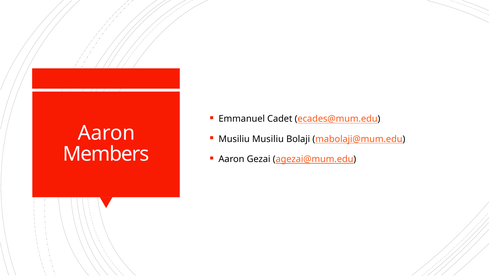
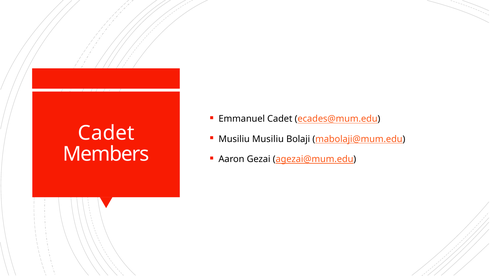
Aaron at (106, 133): Aaron -> Cadet
